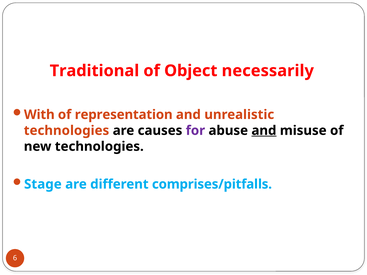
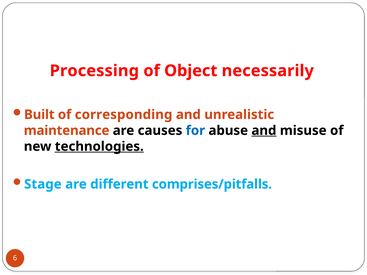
Traditional: Traditional -> Processing
With: With -> Built
representation: representation -> corresponding
technologies at (66, 131): technologies -> maintenance
for colour: purple -> blue
technologies at (99, 147) underline: none -> present
